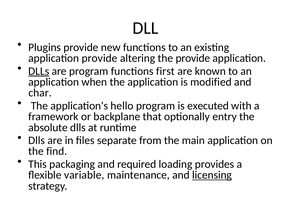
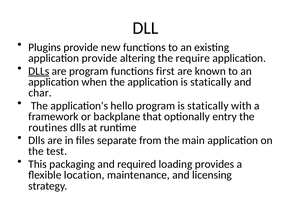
the provide: provide -> require
application is modified: modified -> statically
program is executed: executed -> statically
absolute: absolute -> routines
find: find -> test
variable: variable -> location
licensing underline: present -> none
